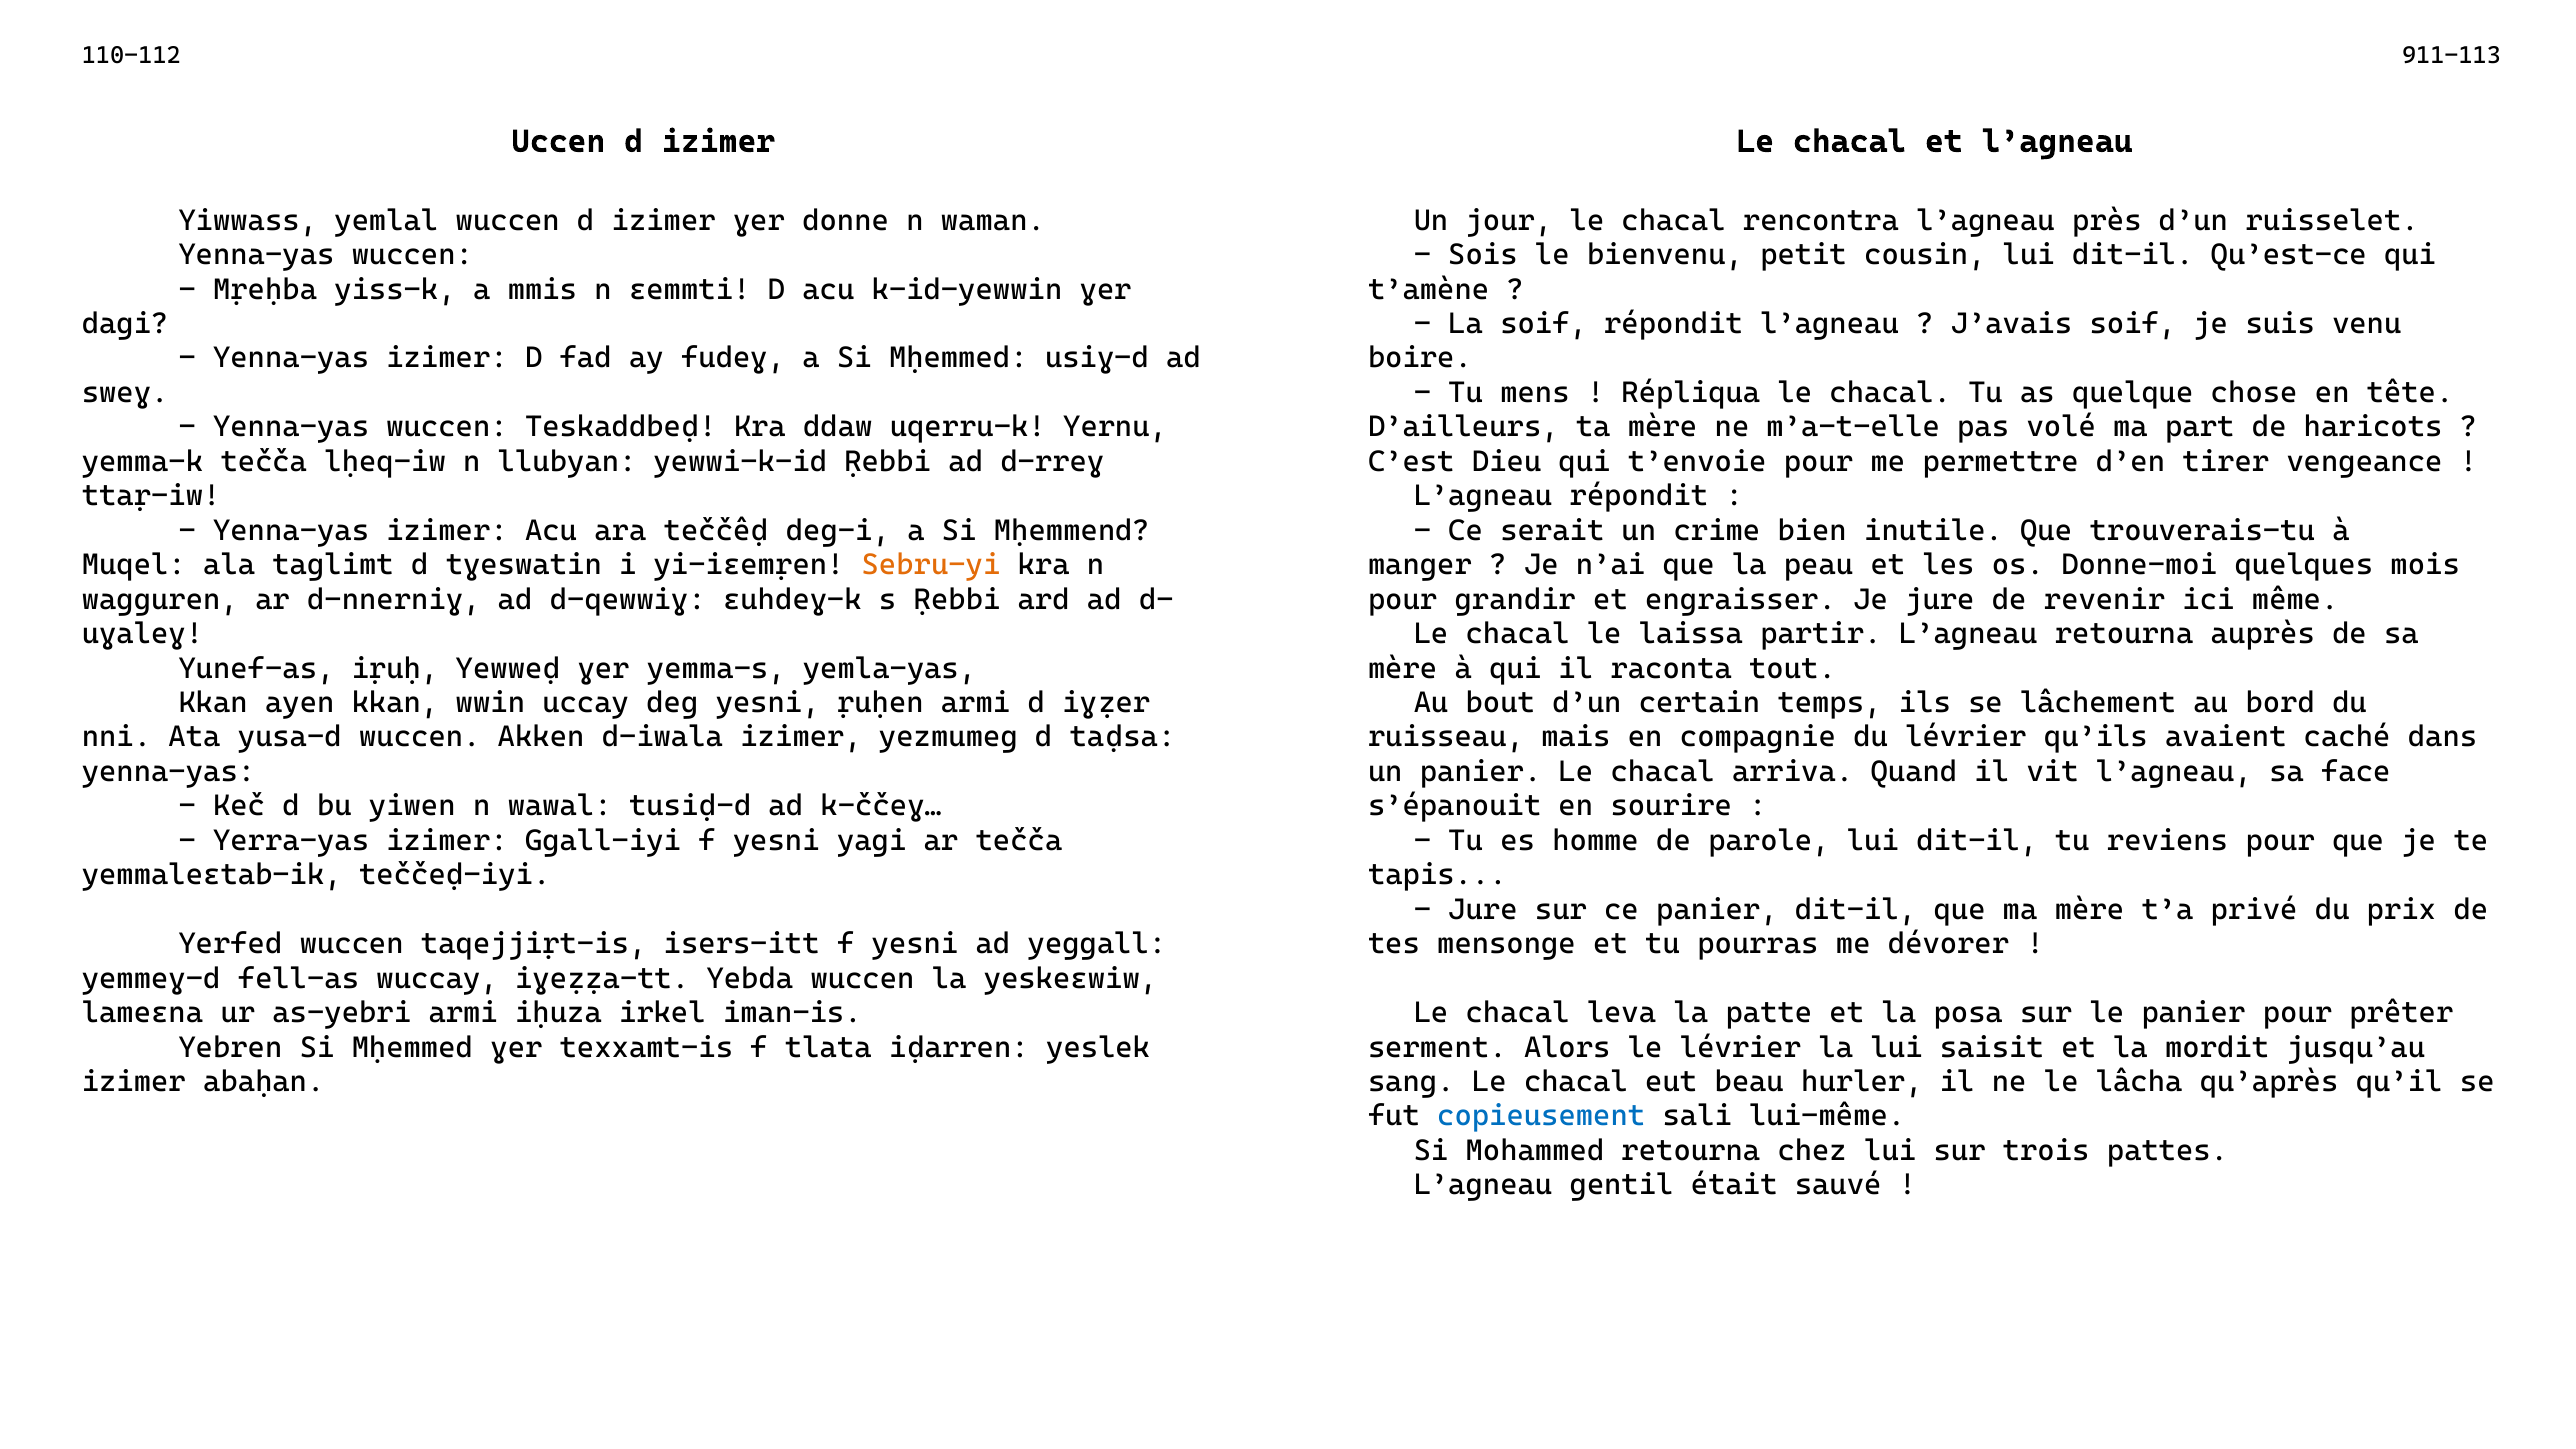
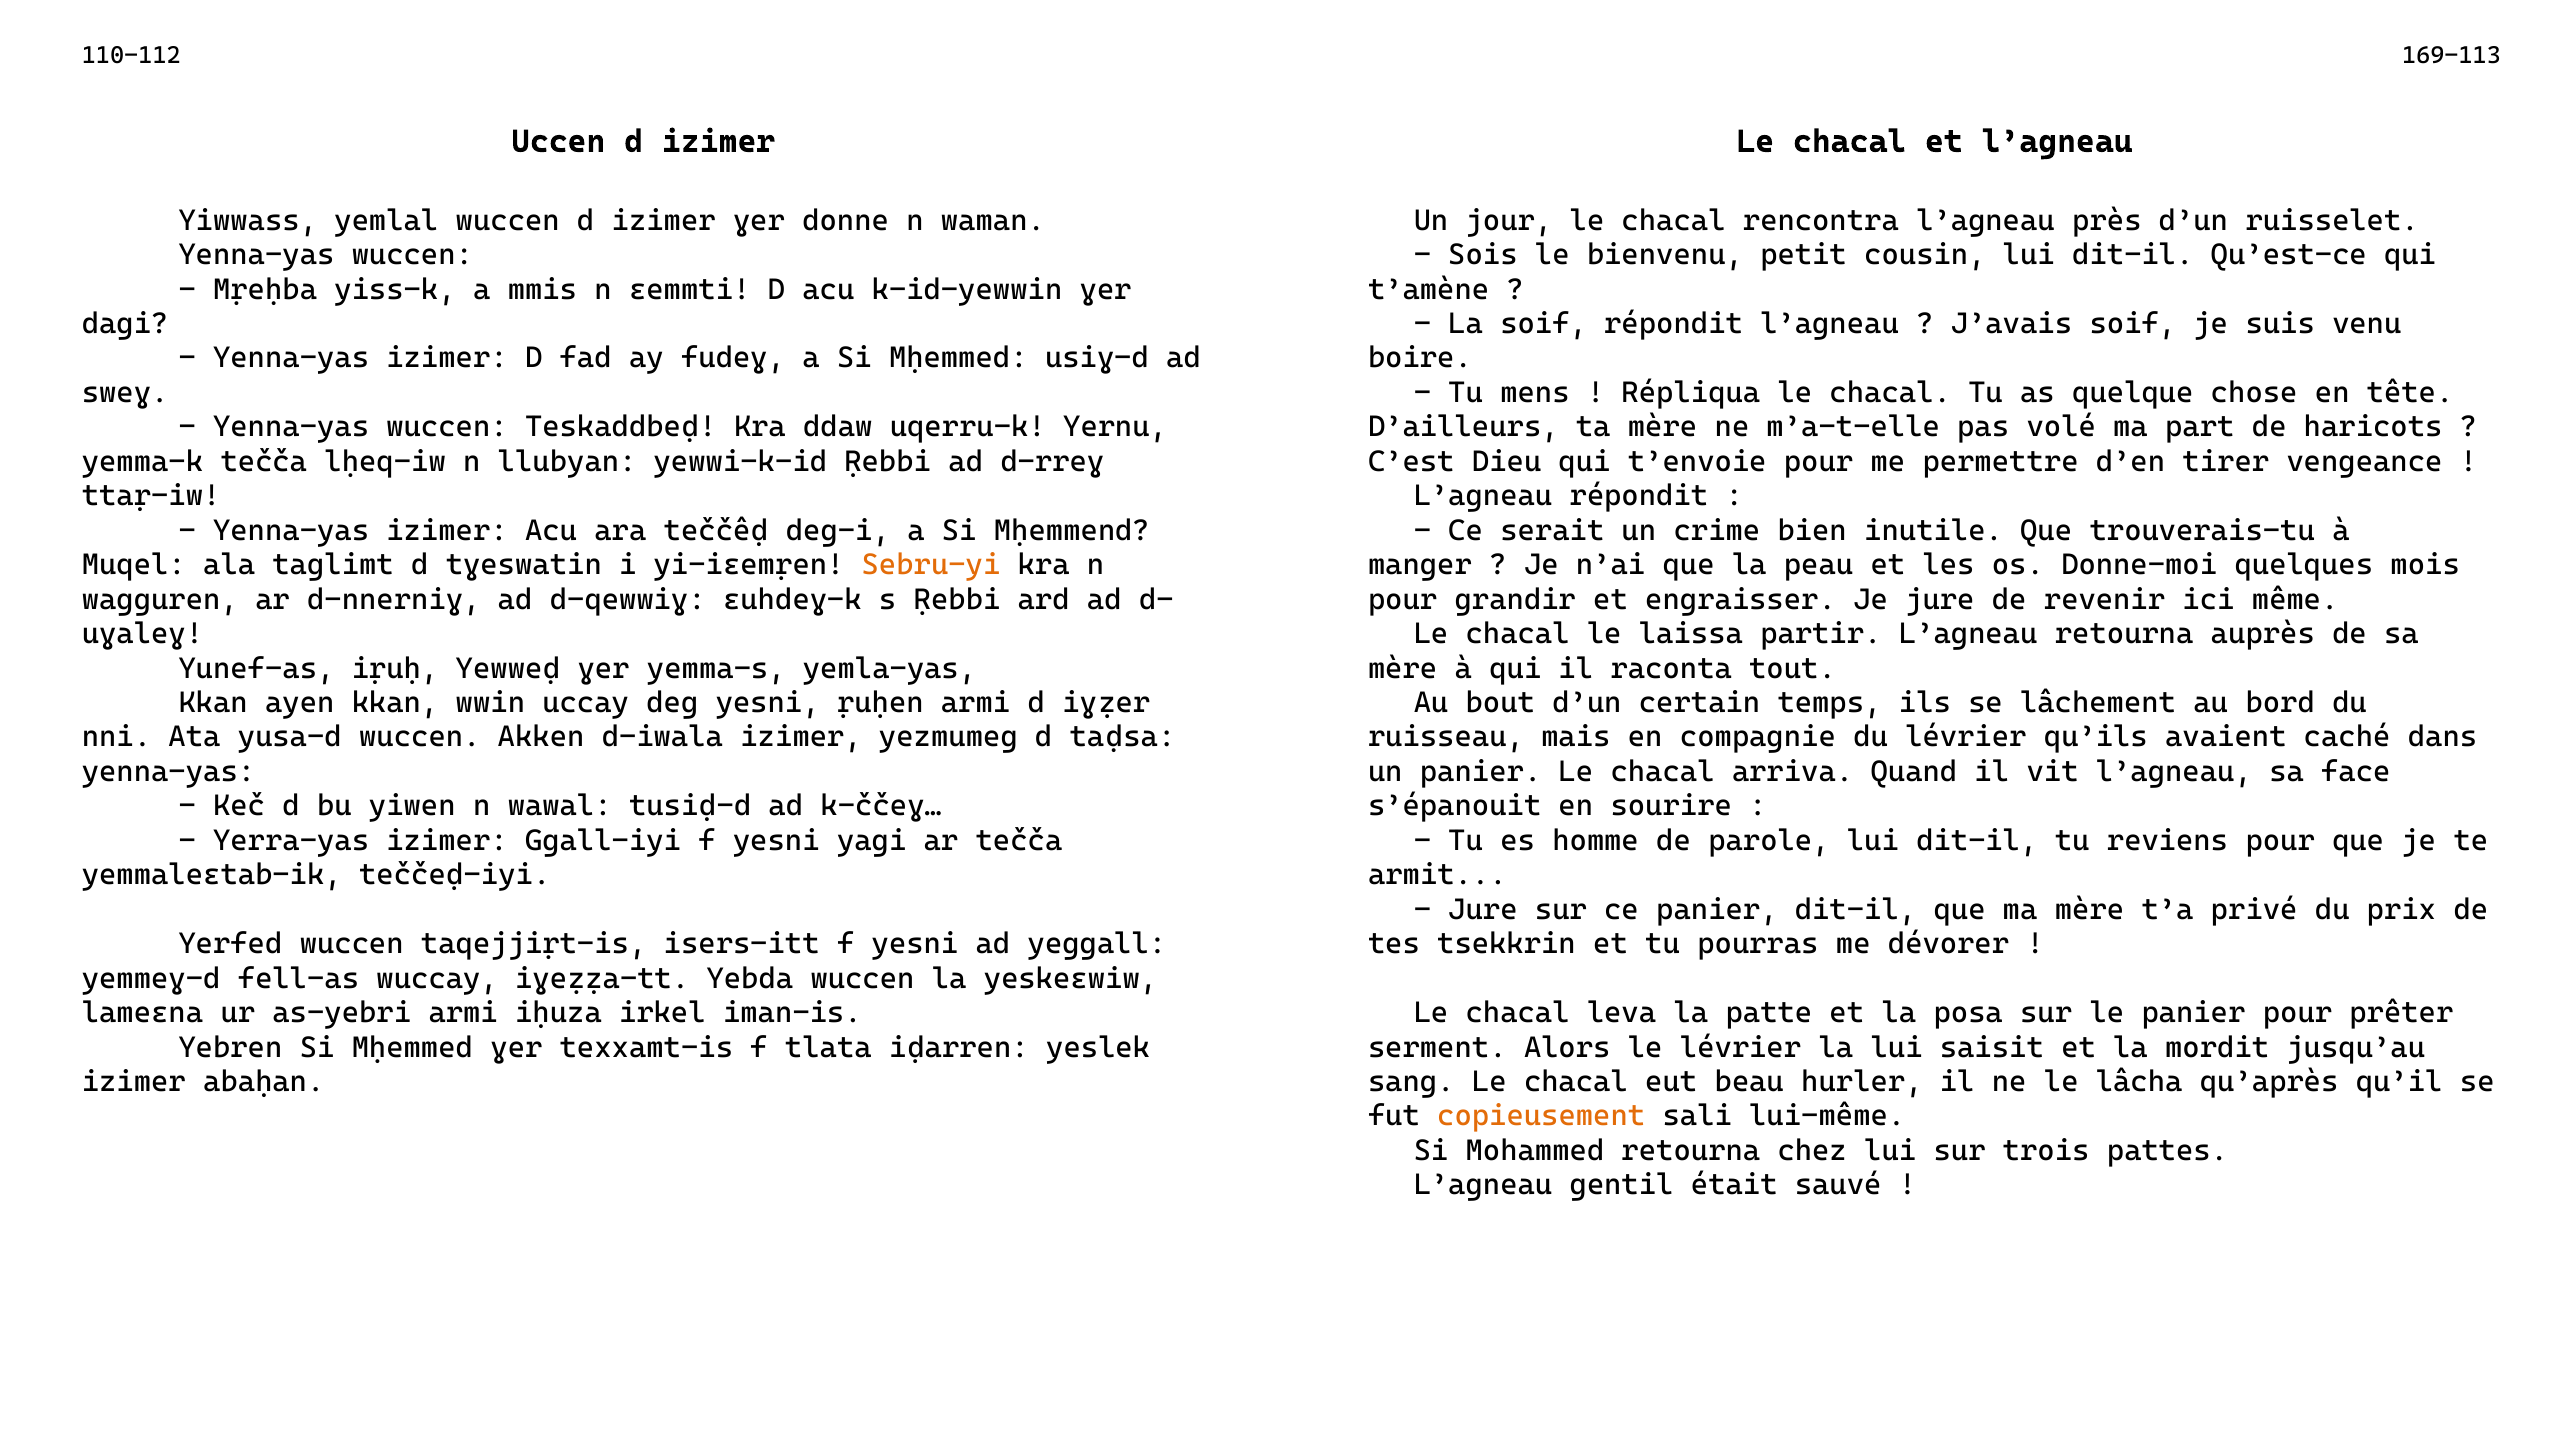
911-113: 911-113 -> 169-113
tapis: tapis -> armit
mensonge: mensonge -> tsekkrin
copieusement colour: blue -> orange
